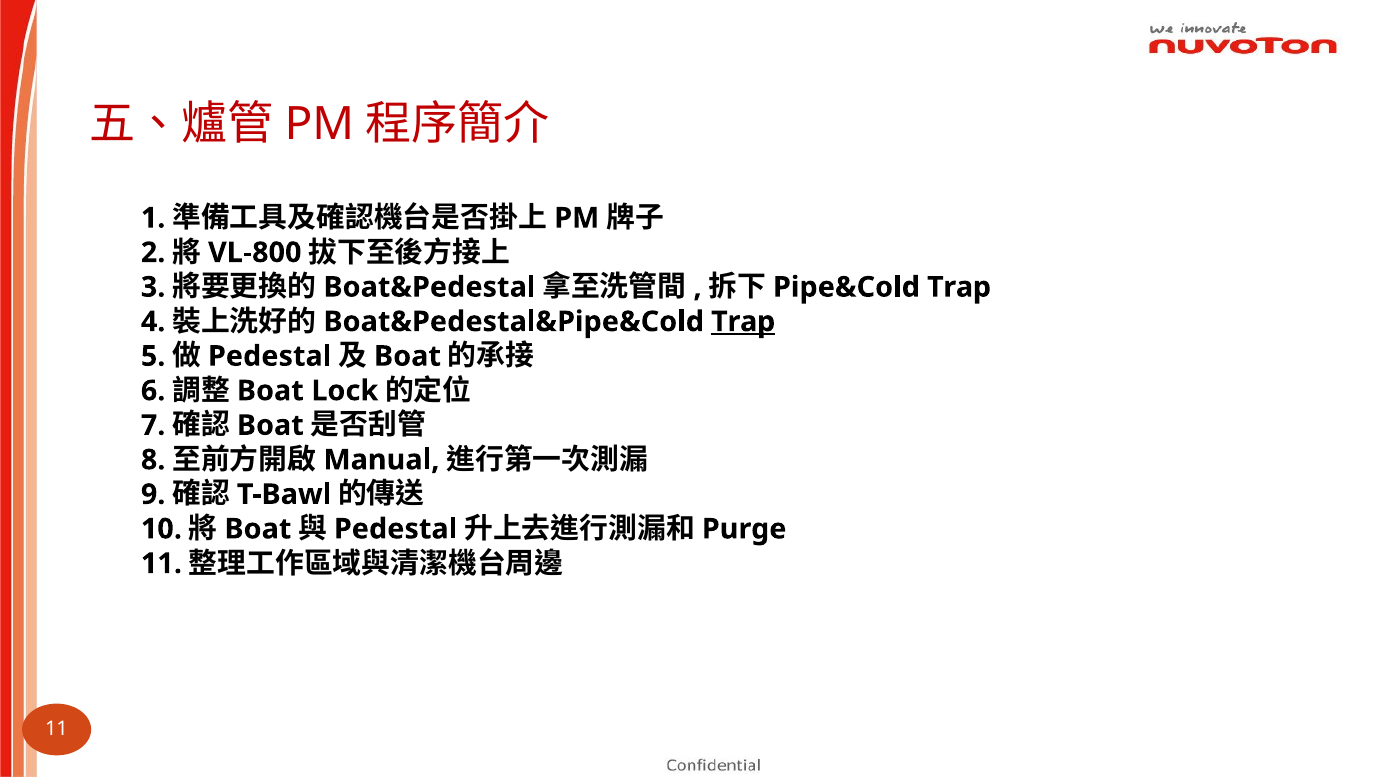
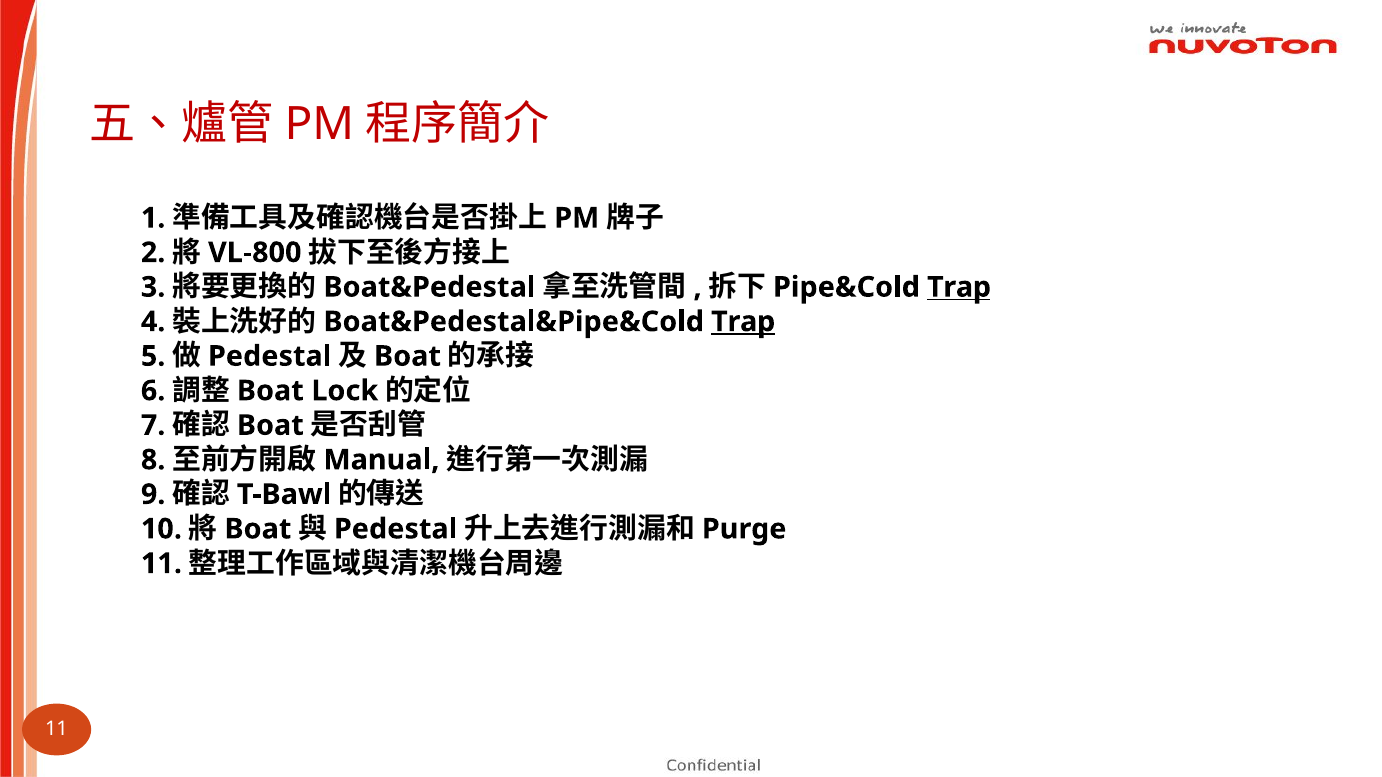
Trap at (959, 287) underline: none -> present
